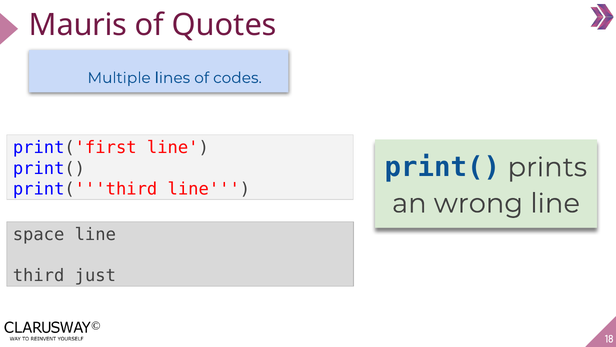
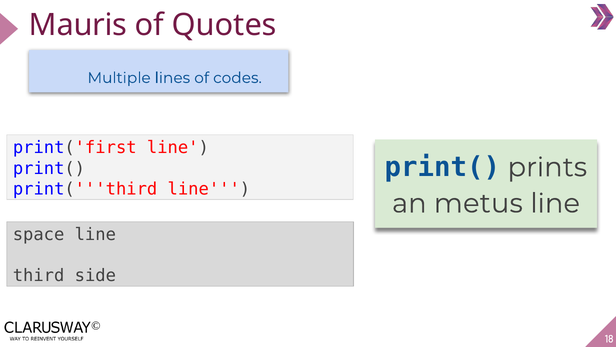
wrong: wrong -> metus
just: just -> side
